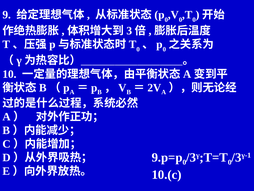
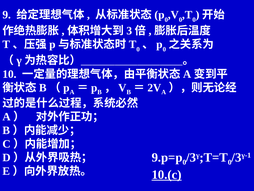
10.(c underline: none -> present
